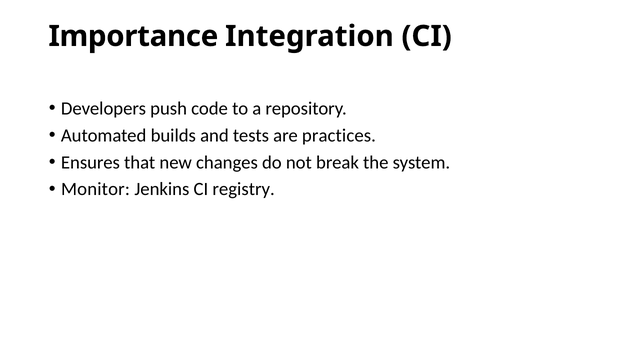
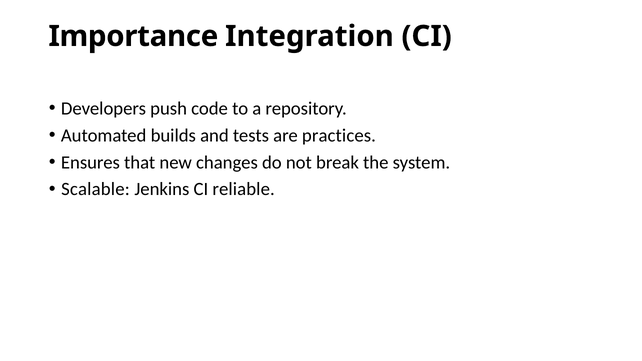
Monitor: Monitor -> Scalable
registry: registry -> reliable
